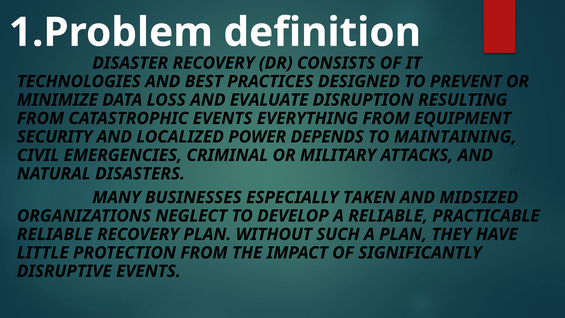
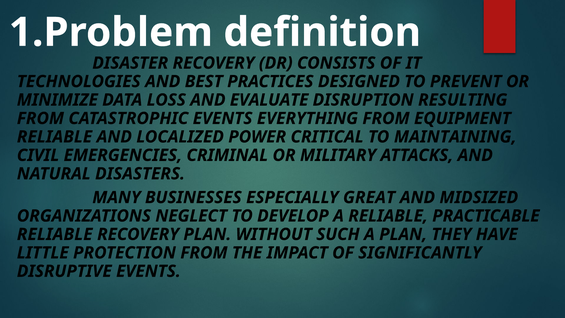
SECURITY at (55, 137): SECURITY -> RELIABLE
DEPENDS: DEPENDS -> CRITICAL
TAKEN: TAKEN -> GREAT
